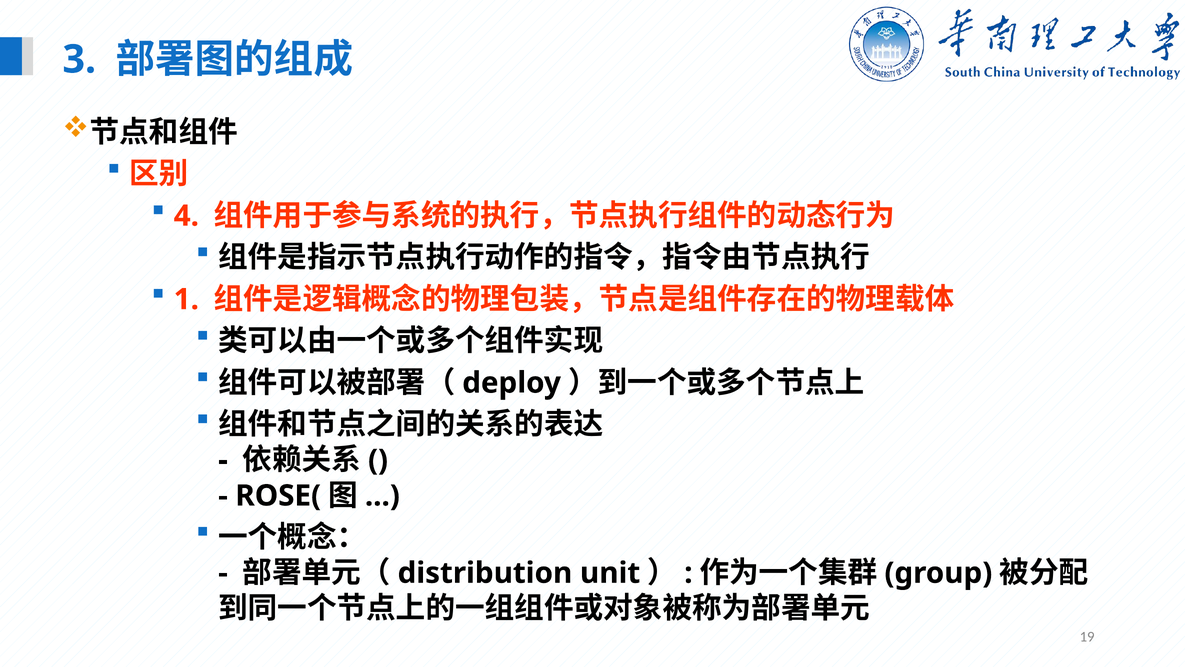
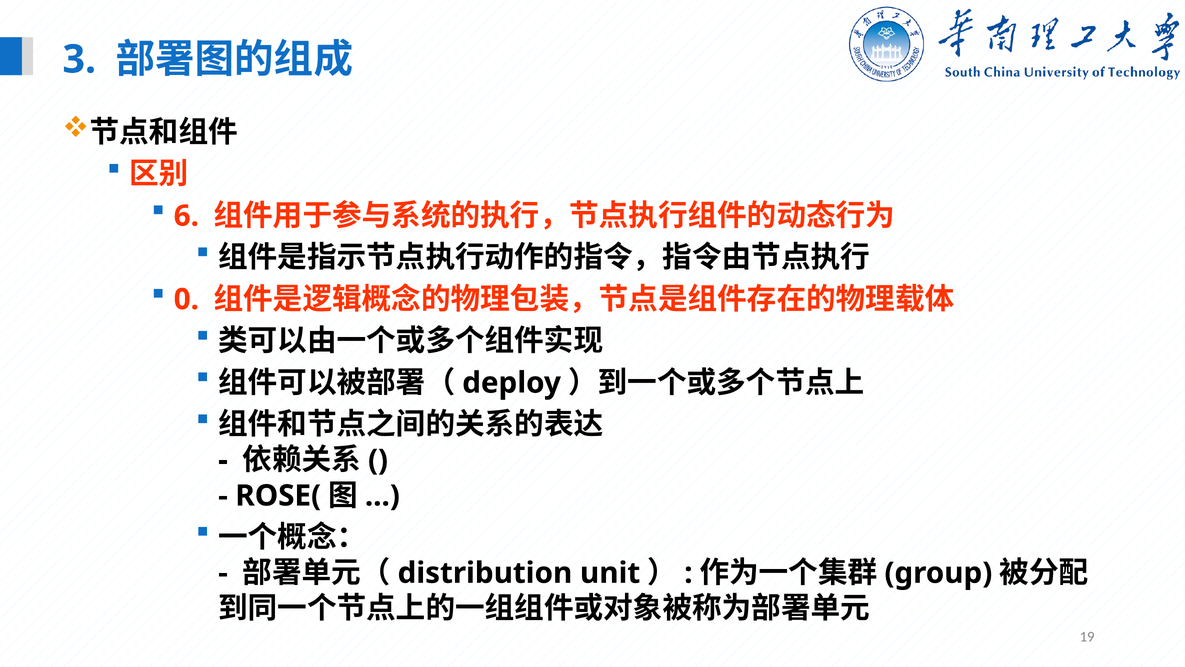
4: 4 -> 6
1: 1 -> 0
